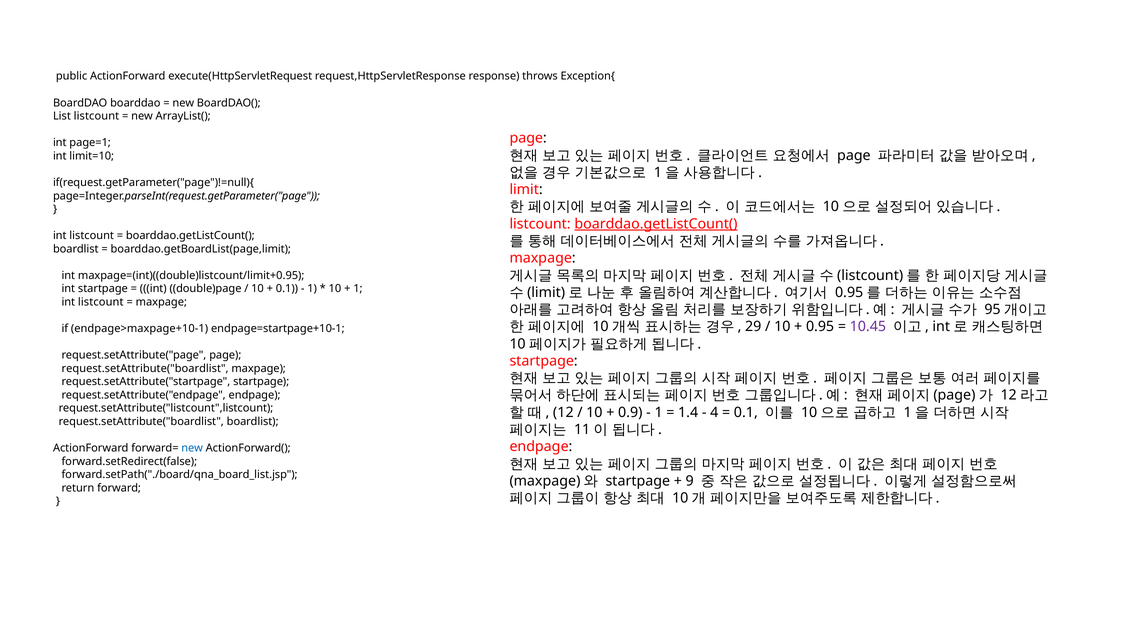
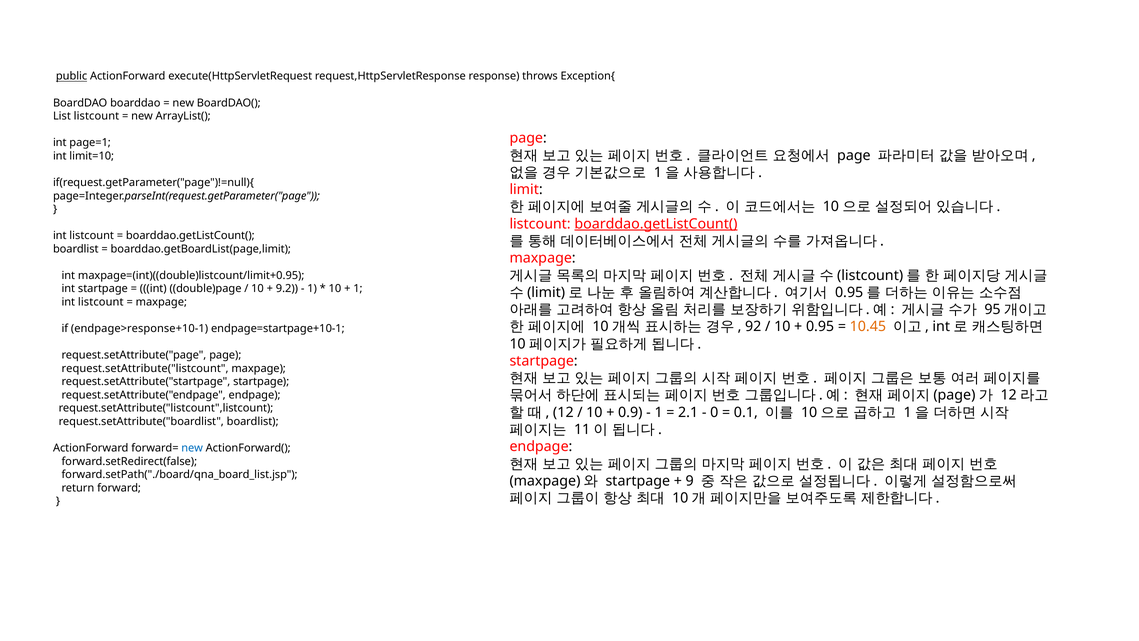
public underline: none -> present
0.1 at (287, 289): 0.1 -> 9.2
29: 29 -> 92
10.45 colour: purple -> orange
endpage>maxpage+10-1: endpage>maxpage+10-1 -> endpage>response+10-1
request.setAttribute("boardlist at (145, 368): request.setAttribute("boardlist -> request.setAttribute("listcount
1.4: 1.4 -> 2.1
4: 4 -> 0
